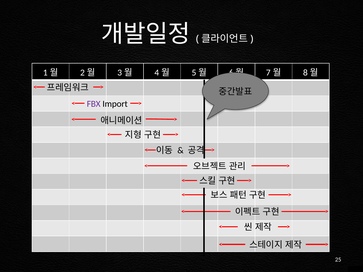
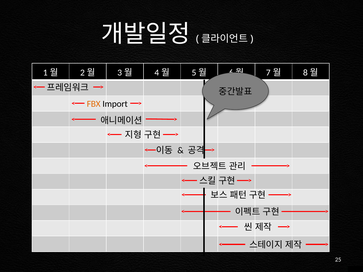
FBX colour: purple -> orange
